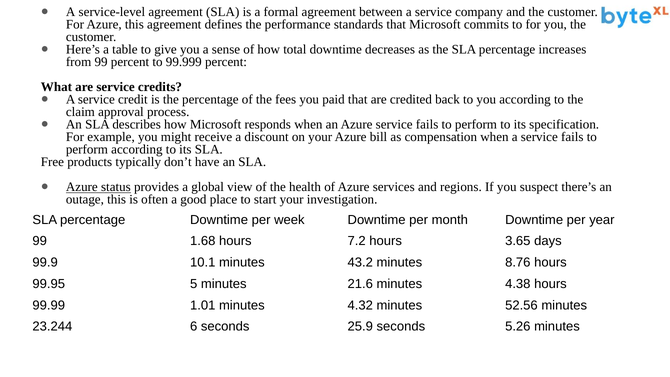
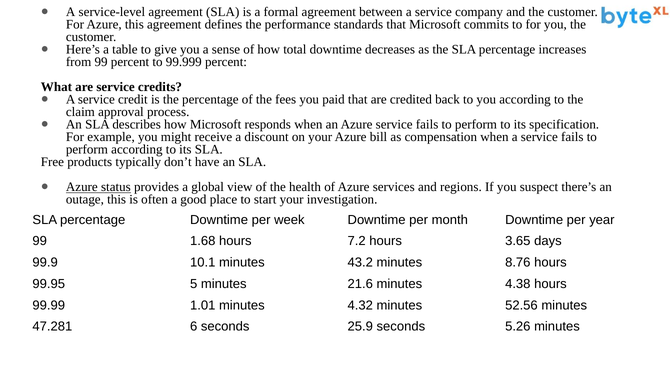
23.244: 23.244 -> 47.281
